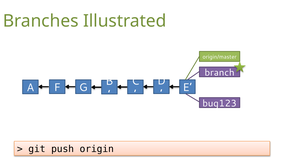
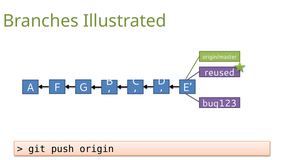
branch: branch -> reused
